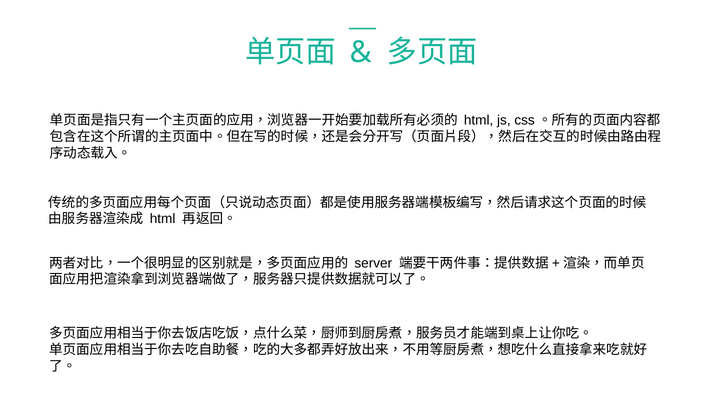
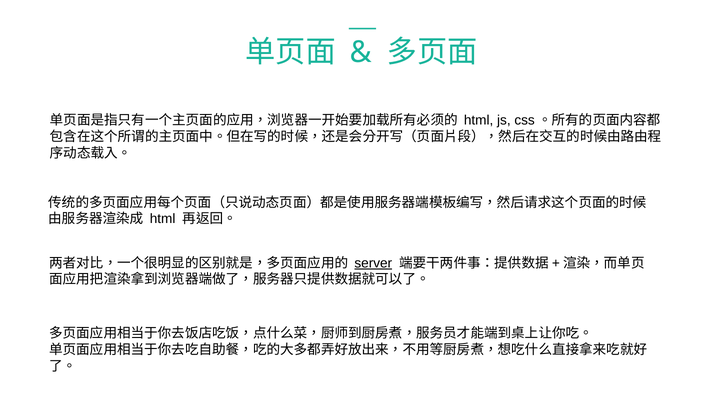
server underline: none -> present
